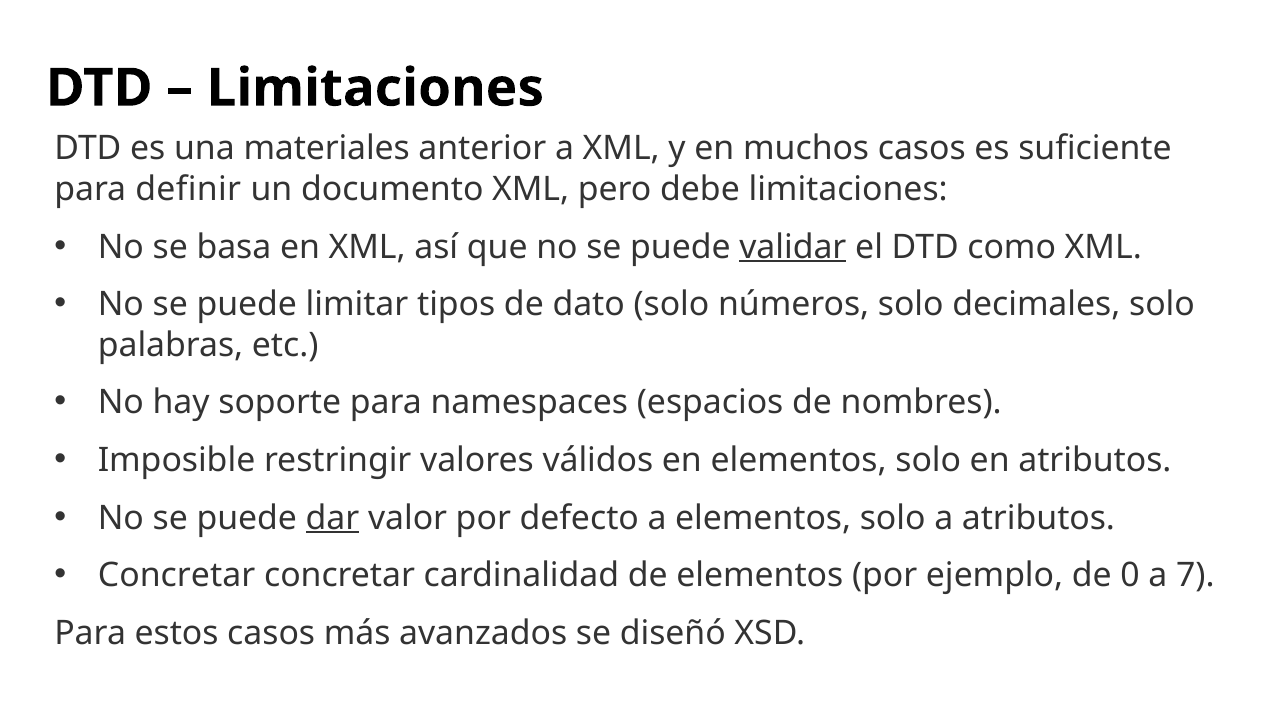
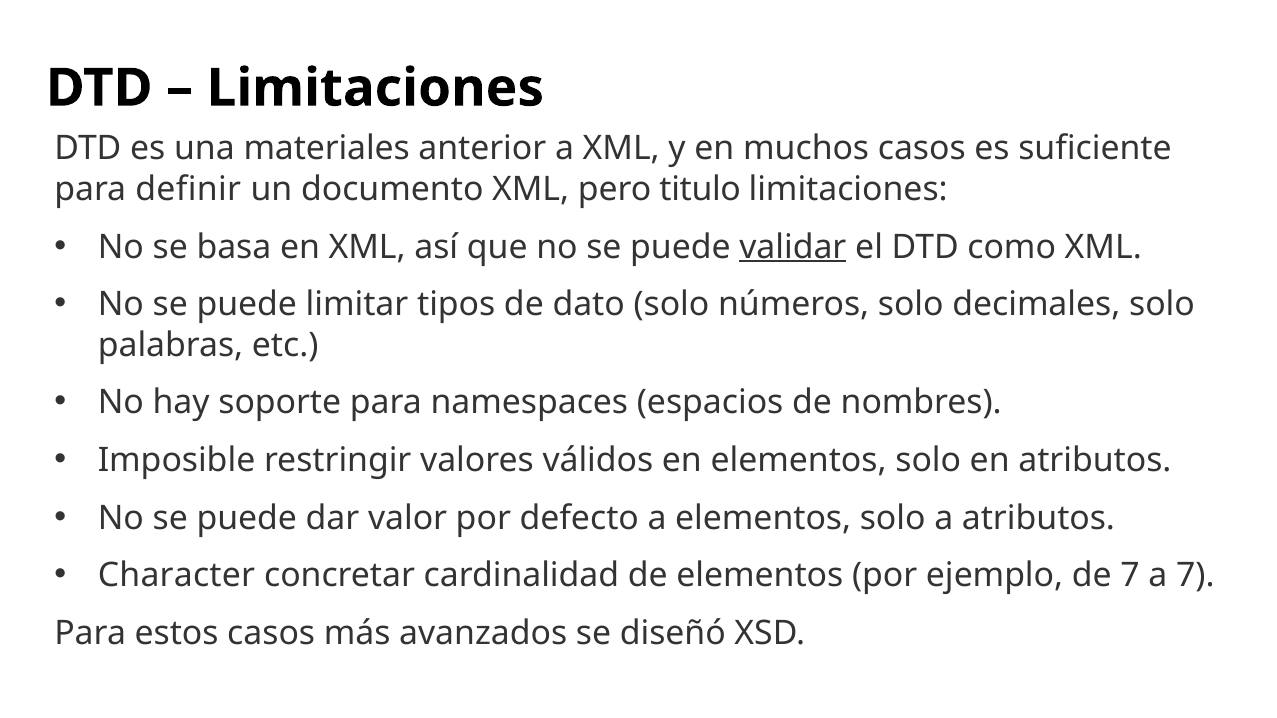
debe: debe -> titulo
dar underline: present -> none
Concretar at (177, 576): Concretar -> Character
de 0: 0 -> 7
